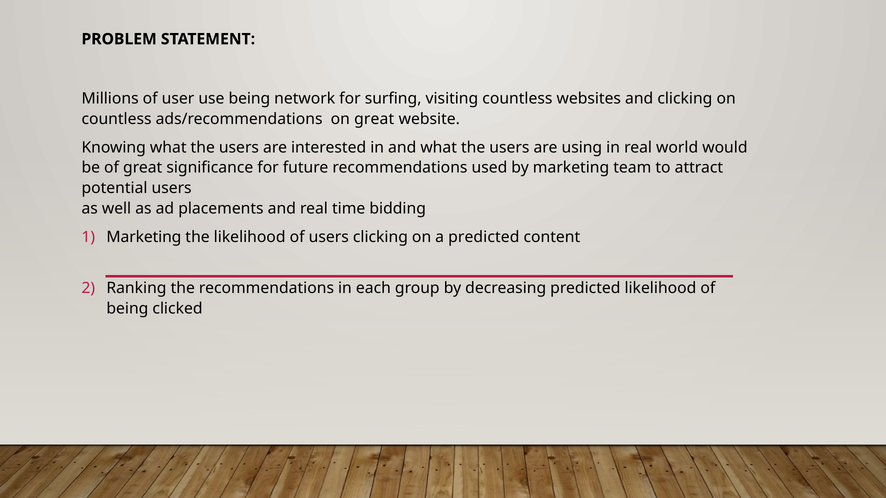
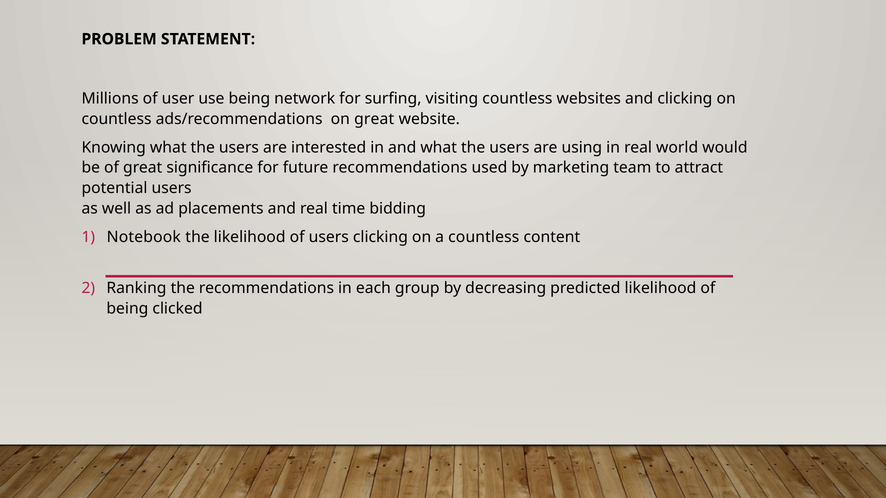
Marketing at (144, 237): Marketing -> Notebook
a predicted: predicted -> countless
